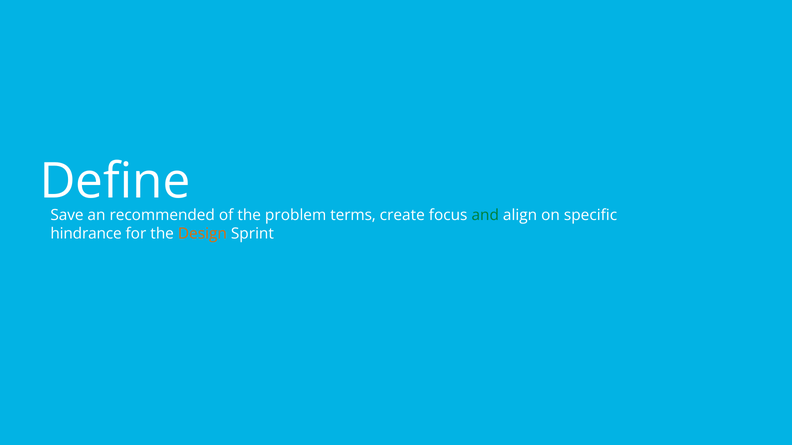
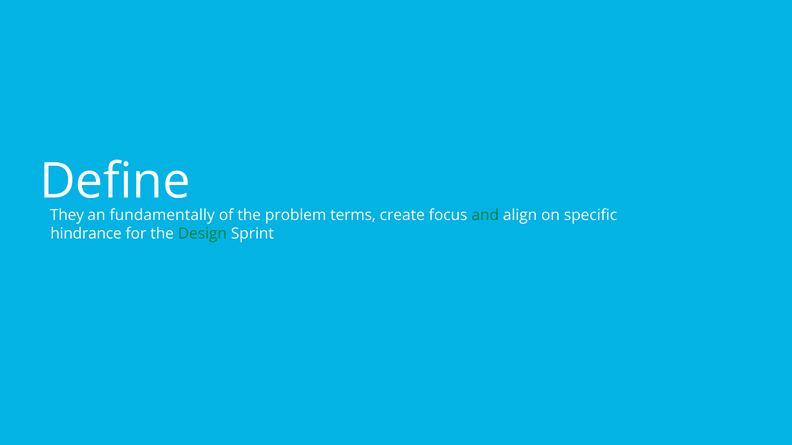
Save: Save -> They
recommended: recommended -> fundamentally
Design colour: orange -> green
